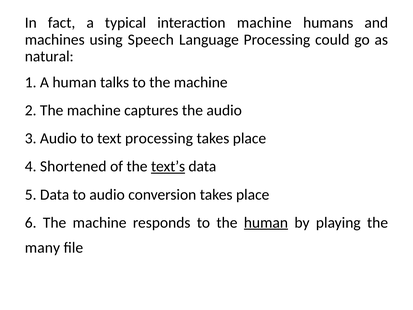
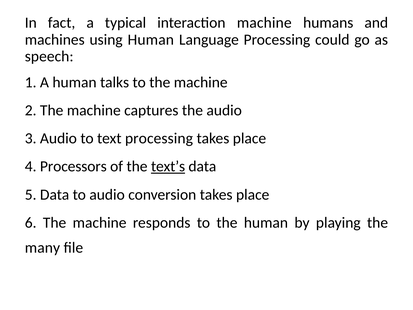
using Speech: Speech -> Human
natural: natural -> speech
Shortened: Shortened -> Processors
human at (266, 222) underline: present -> none
